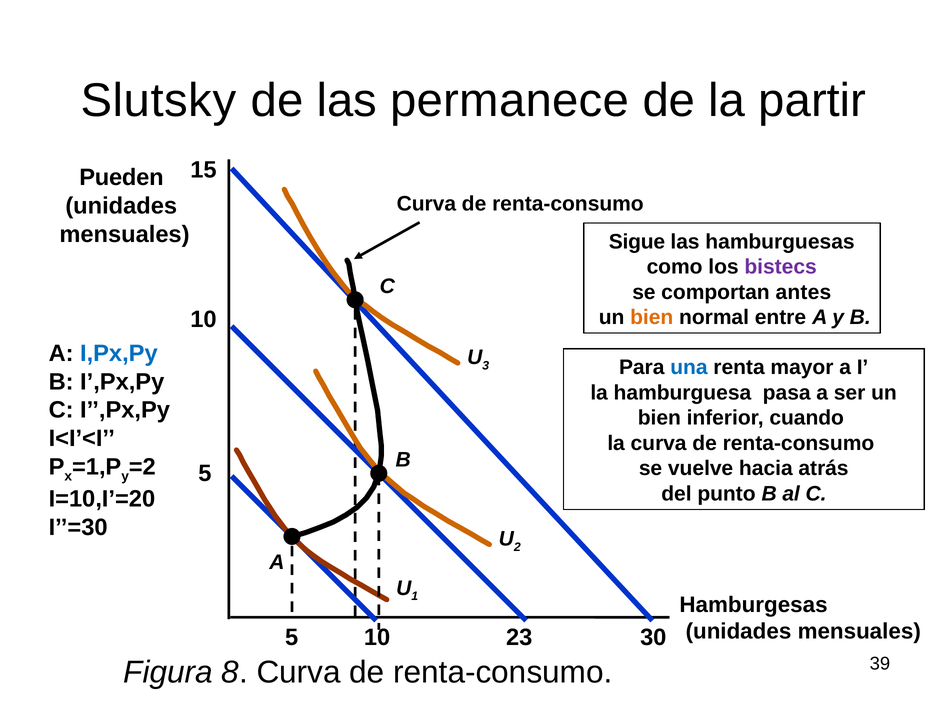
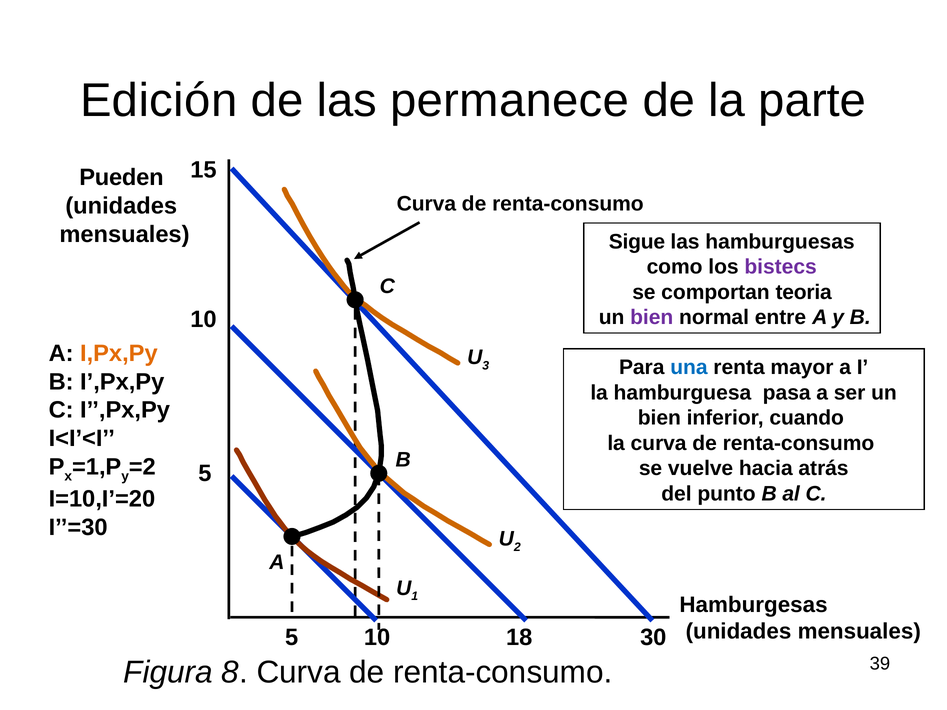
Slutsky: Slutsky -> Edición
partir: partir -> parte
antes: antes -> teoria
bien at (652, 317) colour: orange -> purple
I,Px,Py colour: blue -> orange
23: 23 -> 18
